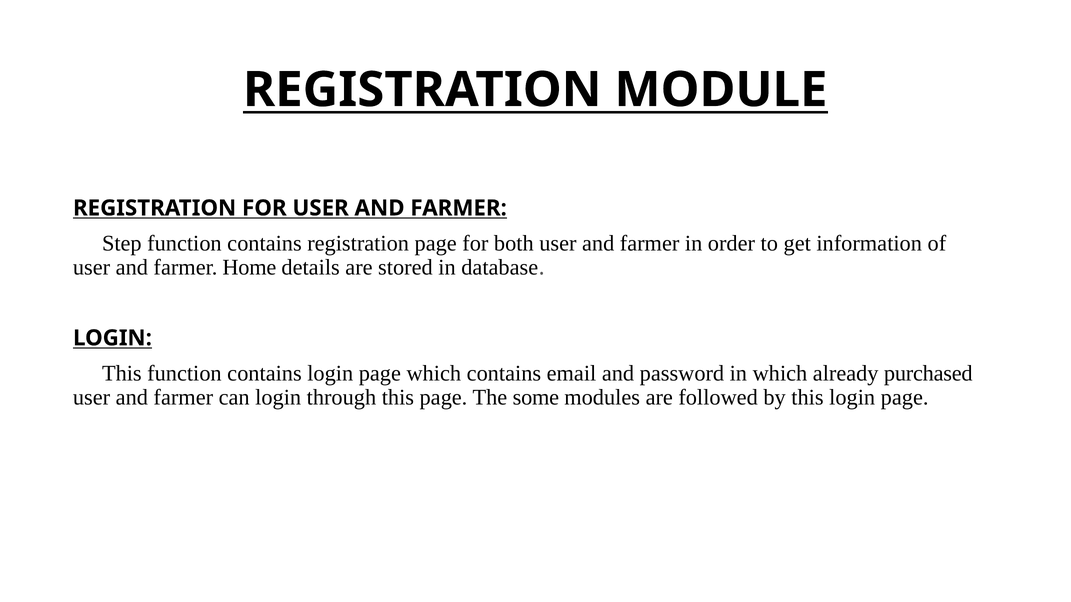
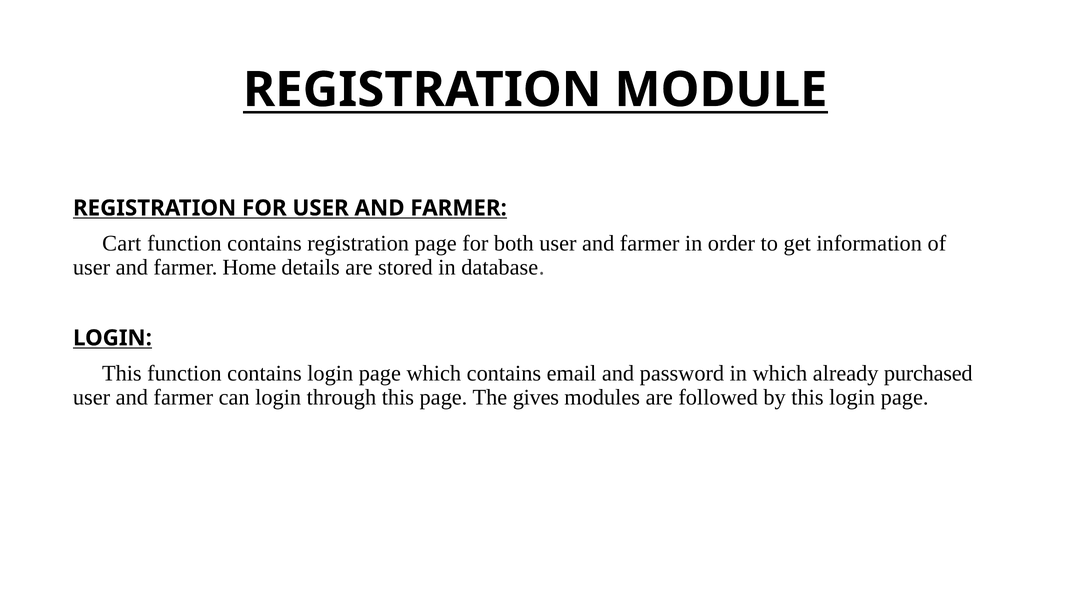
Step: Step -> Cart
some: some -> gives
